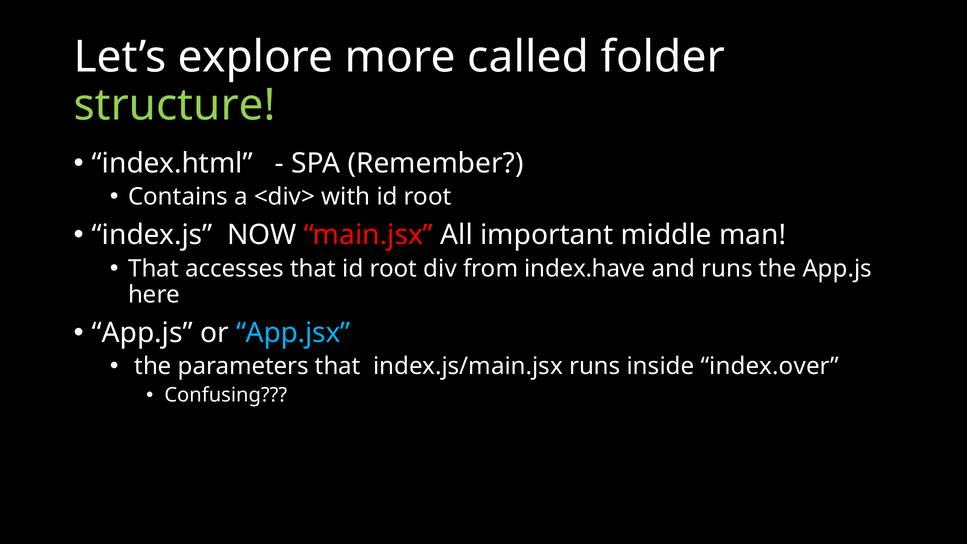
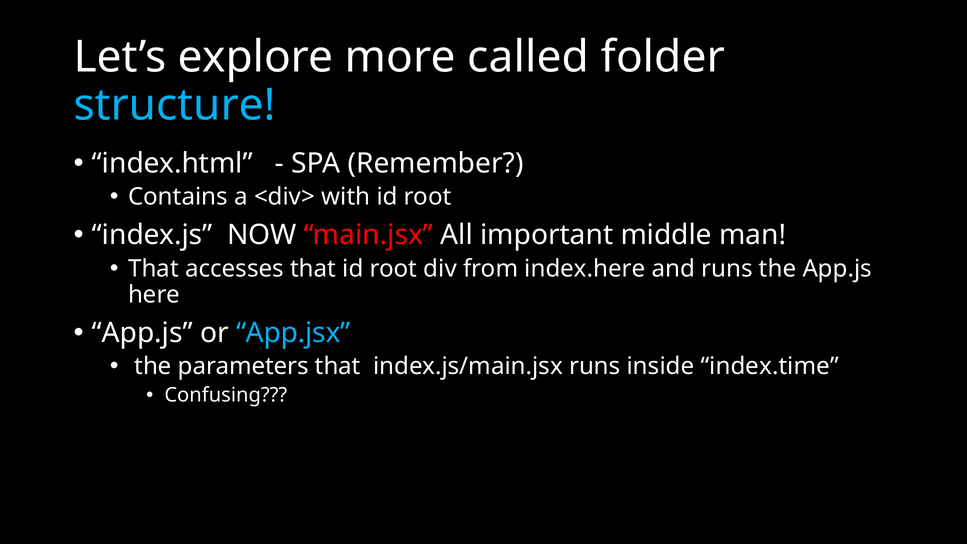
structure colour: light green -> light blue
index.have: index.have -> index.here
index.over: index.over -> index.time
